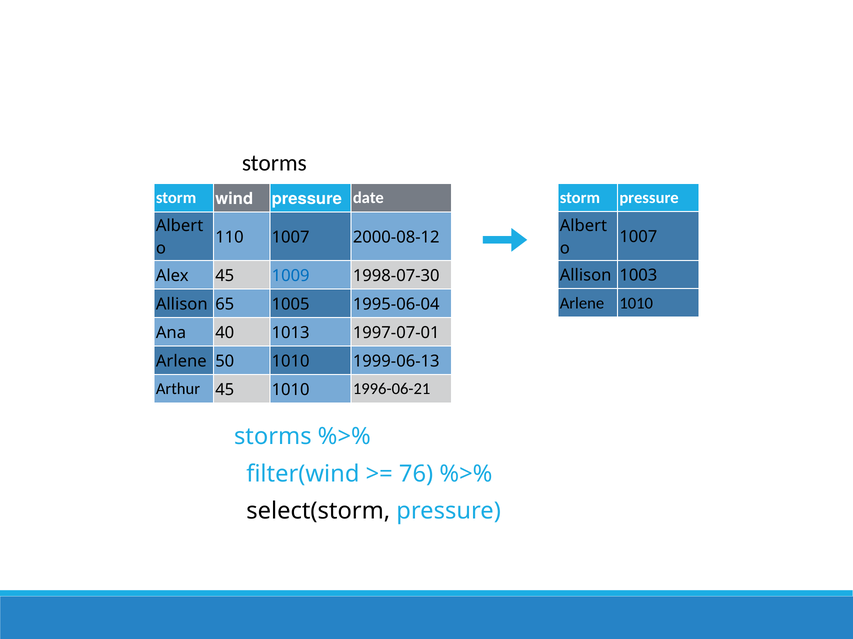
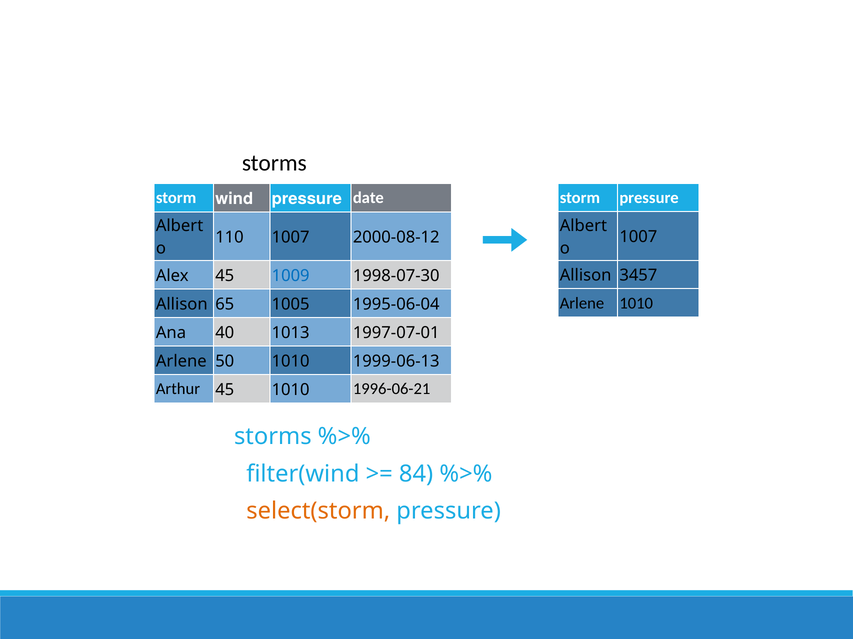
1003: 1003 -> 3457
76: 76 -> 84
select(storm colour: black -> orange
